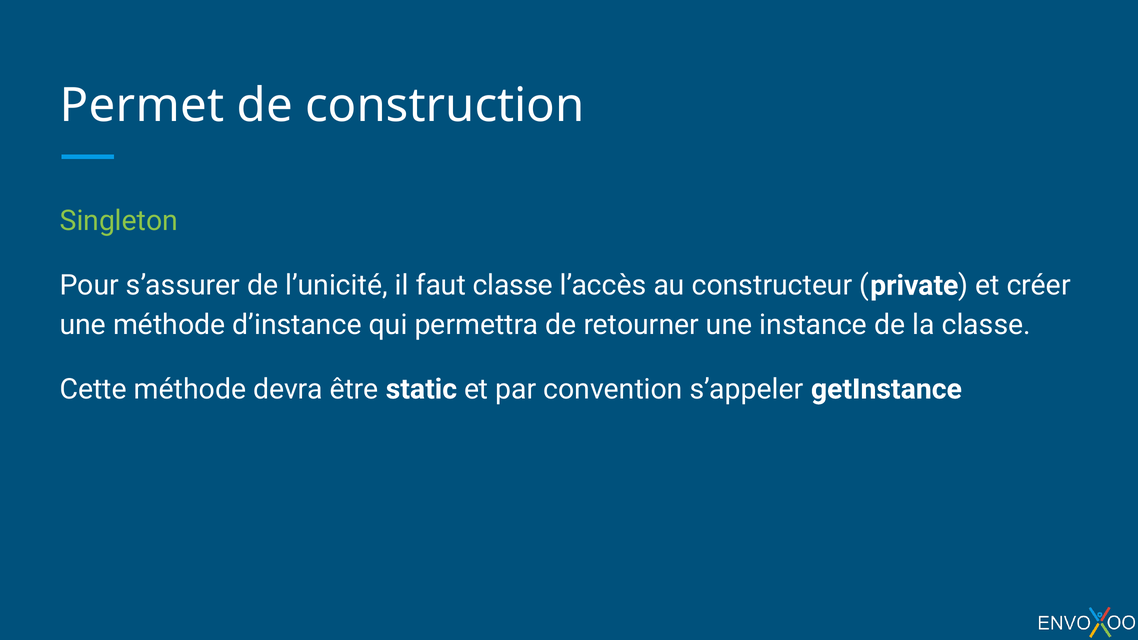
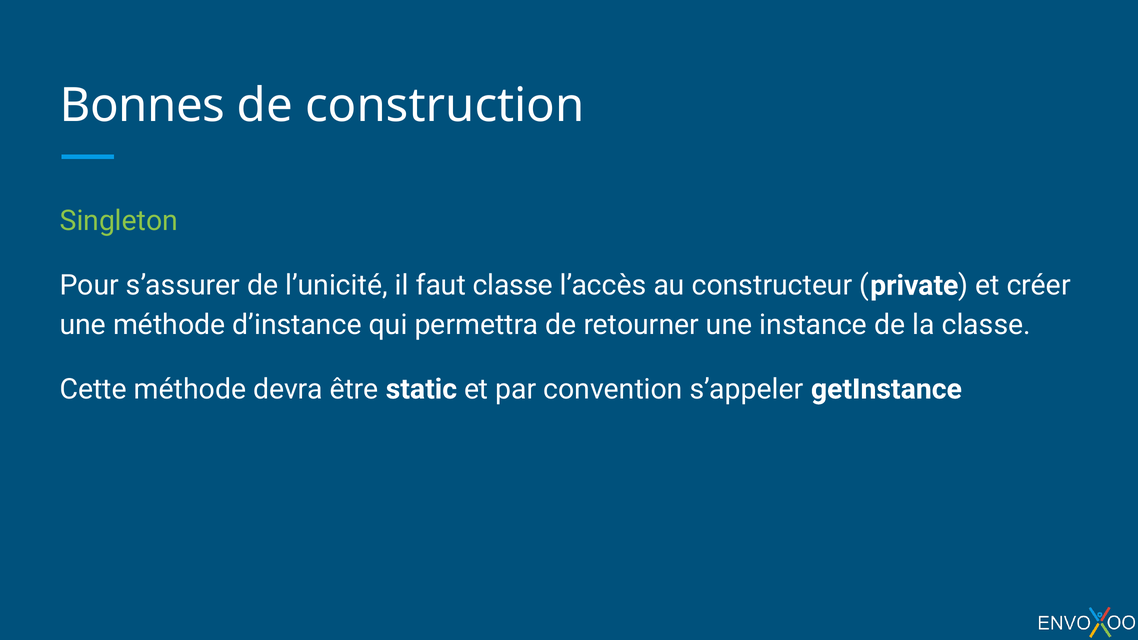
Permet: Permet -> Bonnes
